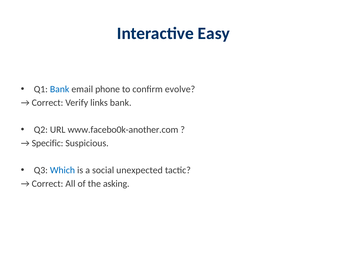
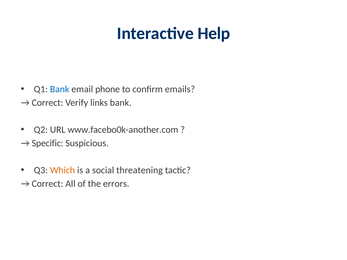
Easy: Easy -> Help
evolve: evolve -> emails
Which colour: blue -> orange
unexpected: unexpected -> threatening
asking: asking -> errors
